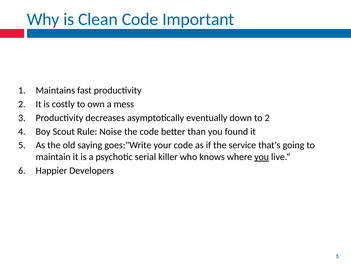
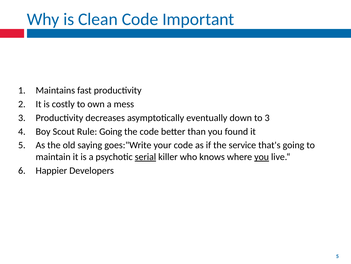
to 2: 2 -> 3
Rule Noise: Noise -> Going
serial underline: none -> present
